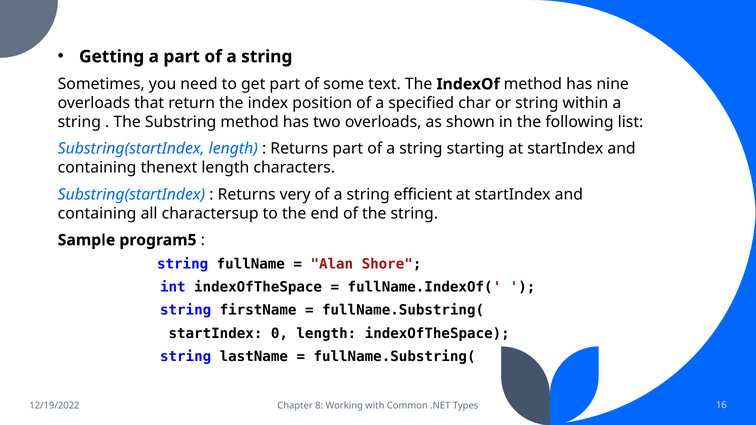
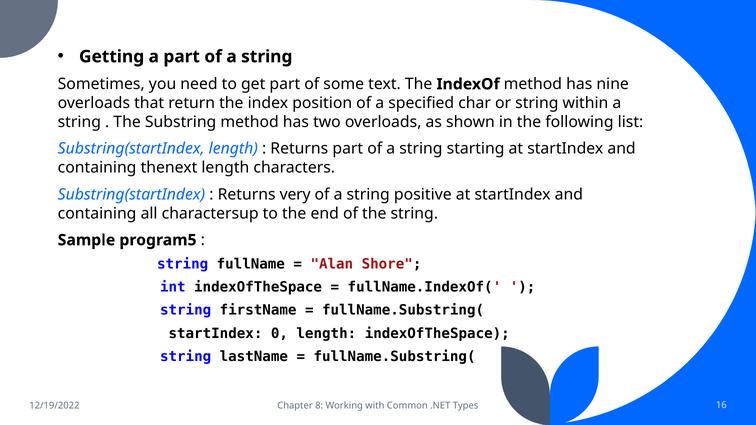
efficient: efficient -> positive
